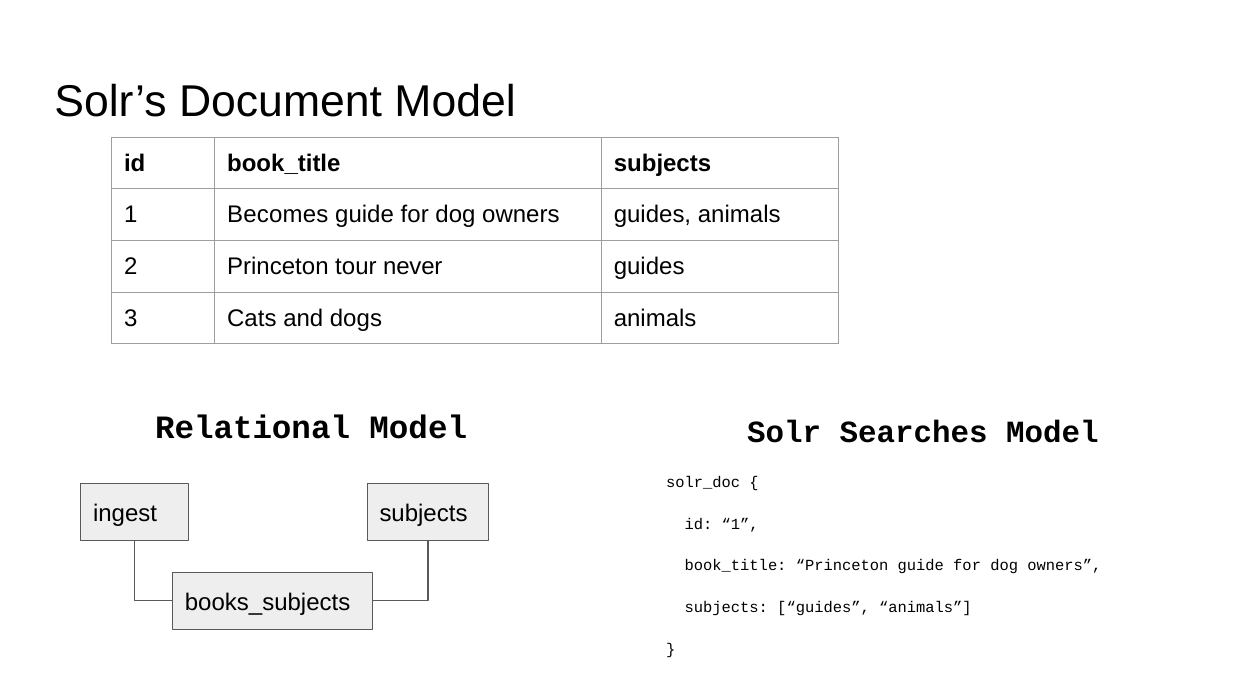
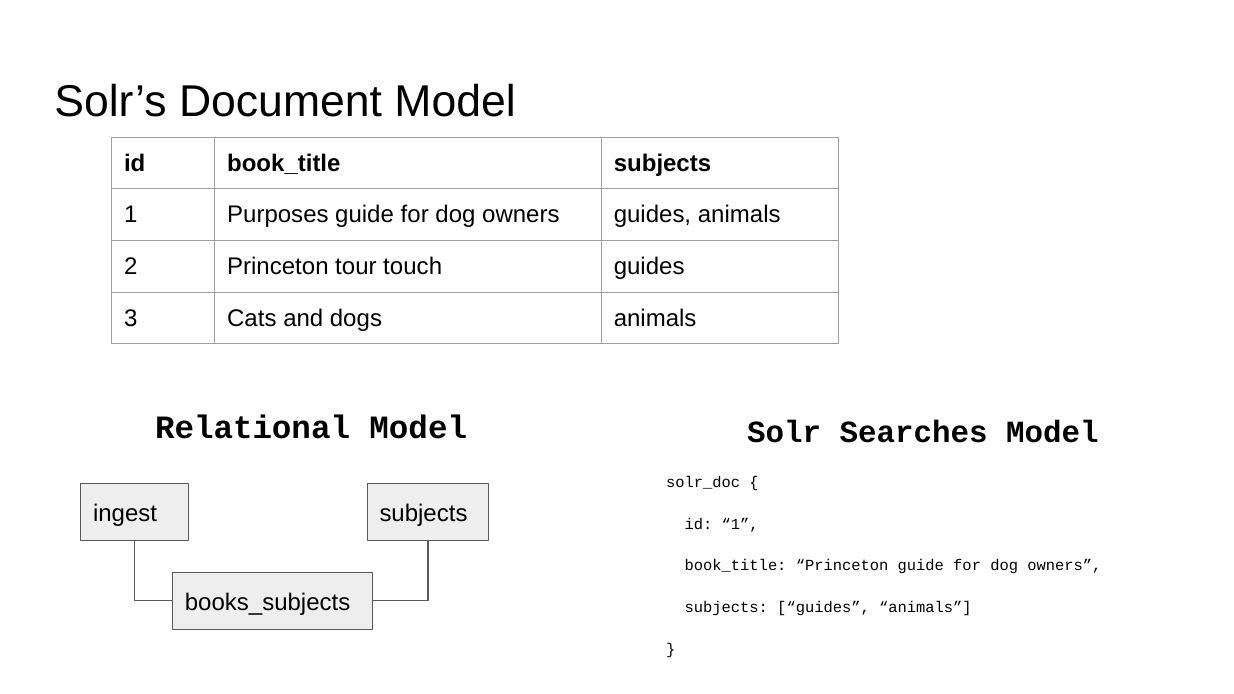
Becomes: Becomes -> Purposes
never: never -> touch
